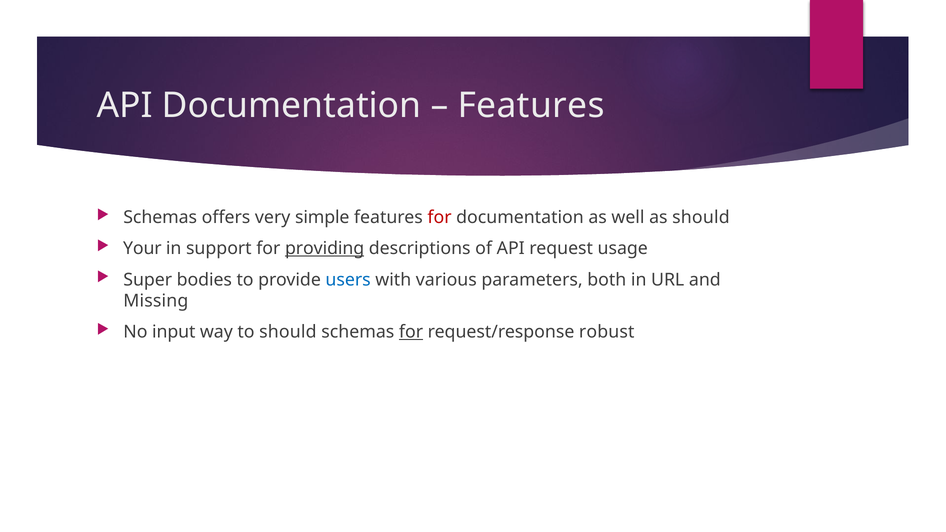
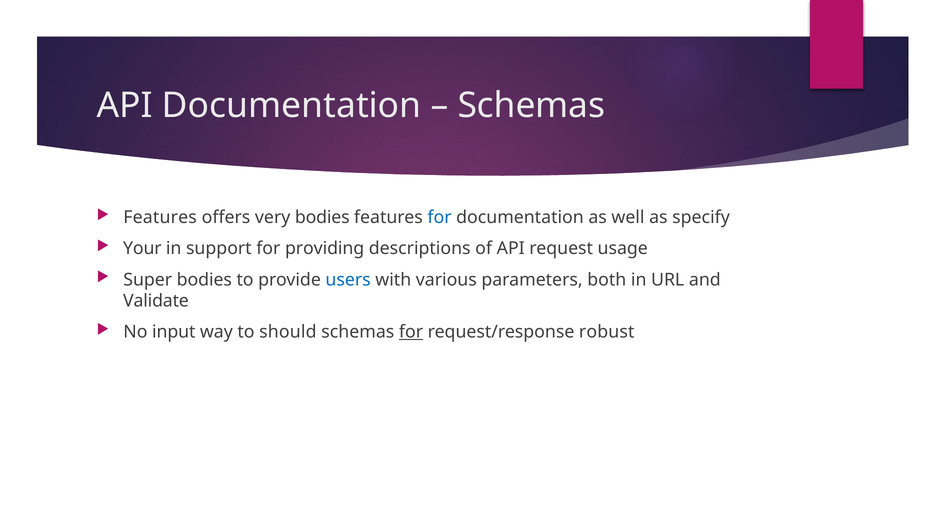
Features at (531, 105): Features -> Schemas
Schemas at (160, 217): Schemas -> Features
very simple: simple -> bodies
for at (440, 217) colour: red -> blue
as should: should -> specify
providing underline: present -> none
Missing: Missing -> Validate
